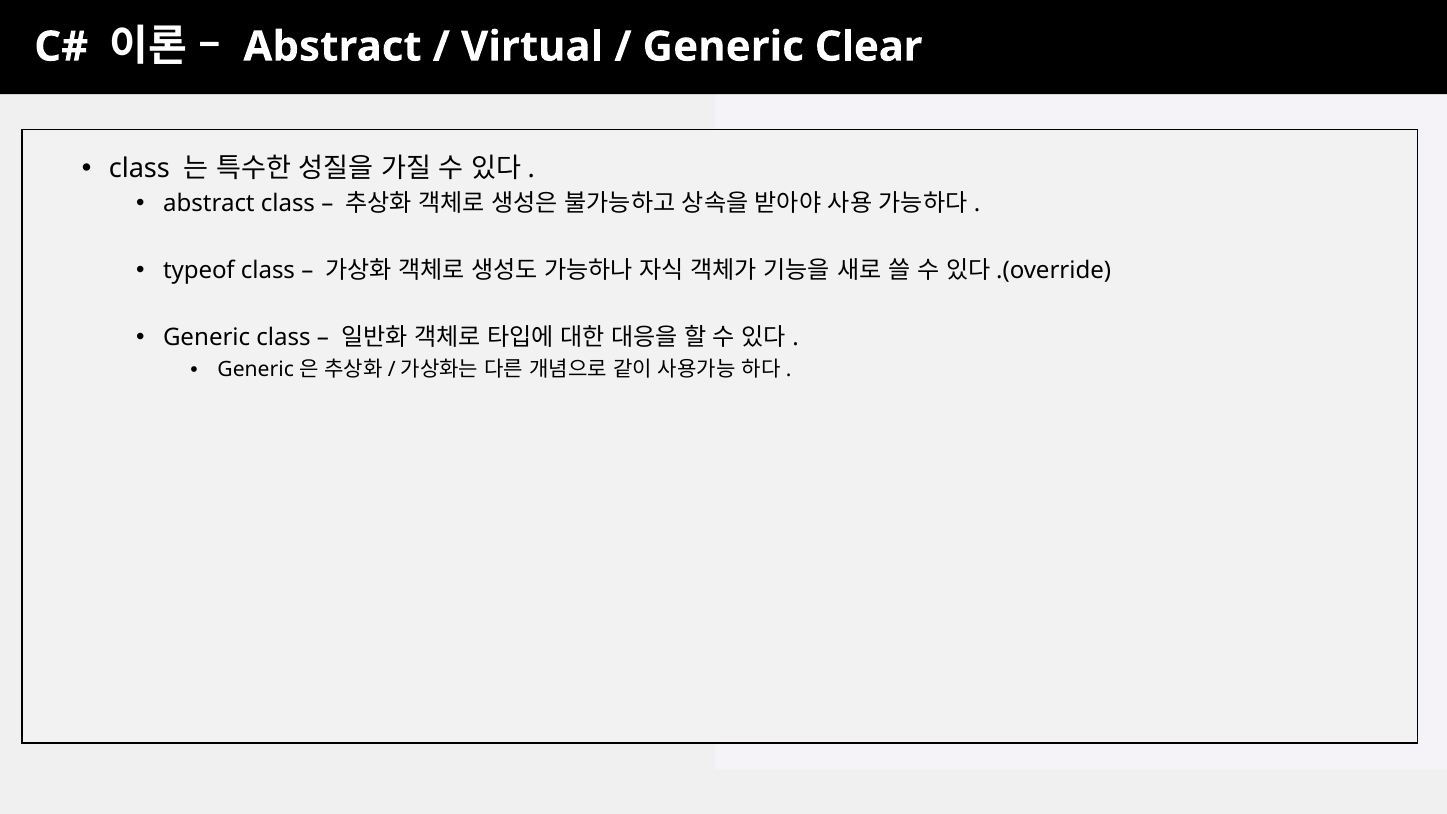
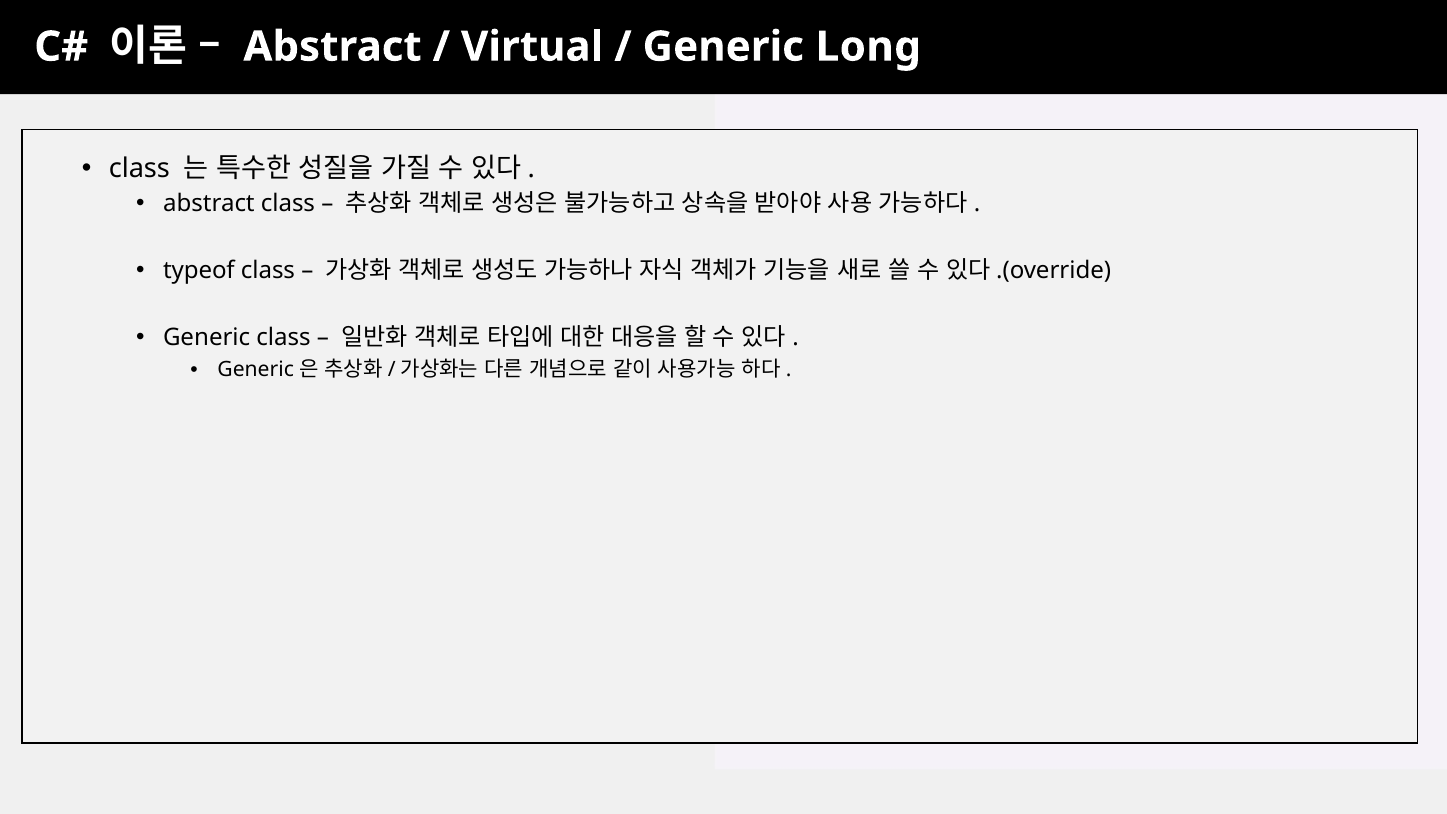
Clear: Clear -> Long
